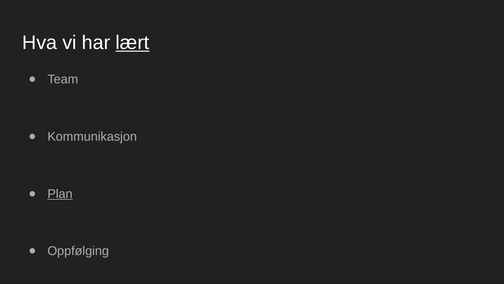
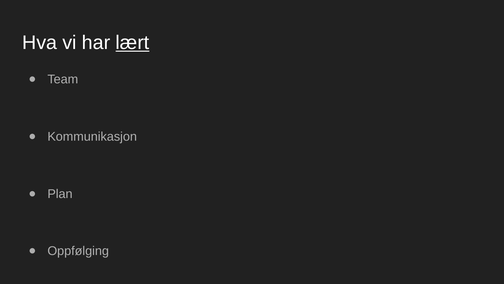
Plan underline: present -> none
